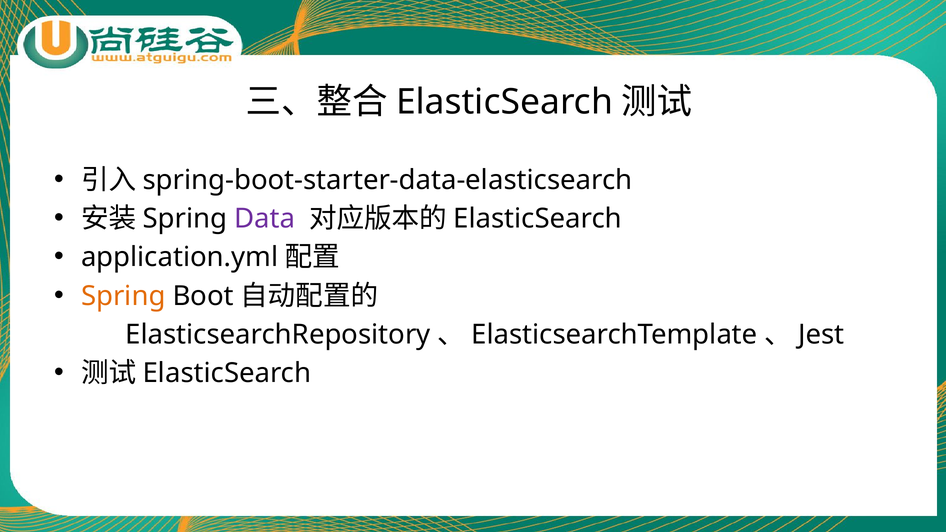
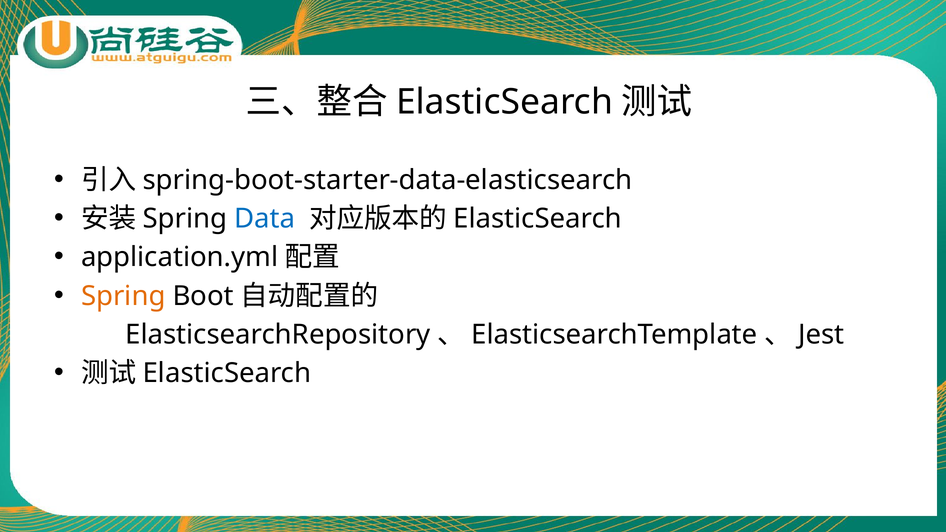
Data colour: purple -> blue
